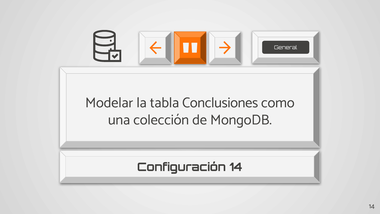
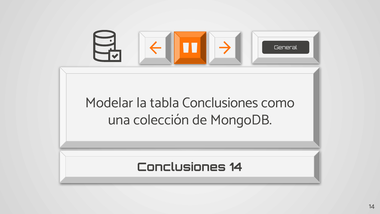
Configuración at (181, 167): Configuración -> Conclusiones
